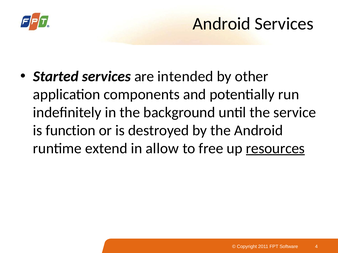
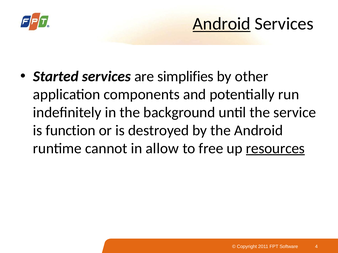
Android at (222, 24) underline: none -> present
intended: intended -> simplifies
extend: extend -> cannot
